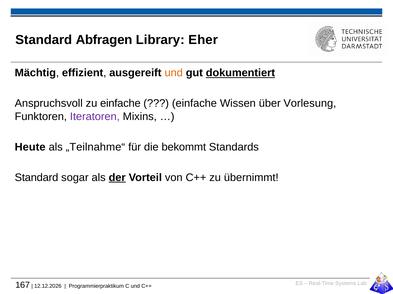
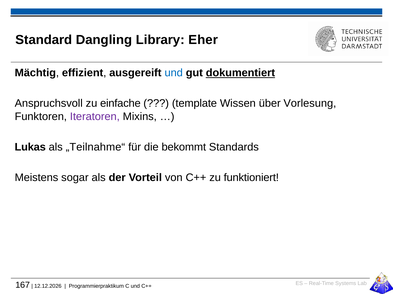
Abfragen: Abfragen -> Dangling
und at (174, 73) colour: orange -> blue
einfache at (194, 104): einfache -> template
Heute: Heute -> Lukas
Standard at (37, 178): Standard -> Meistens
der underline: present -> none
übernimmt: übernimmt -> funktioniert
